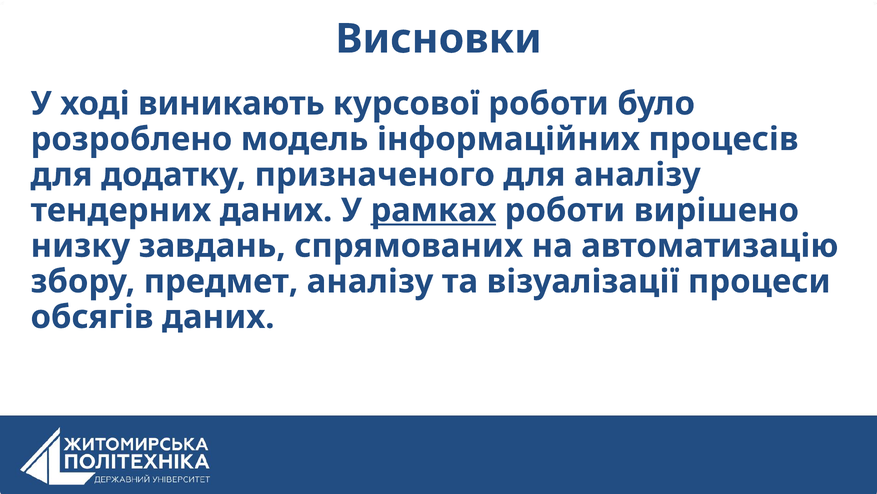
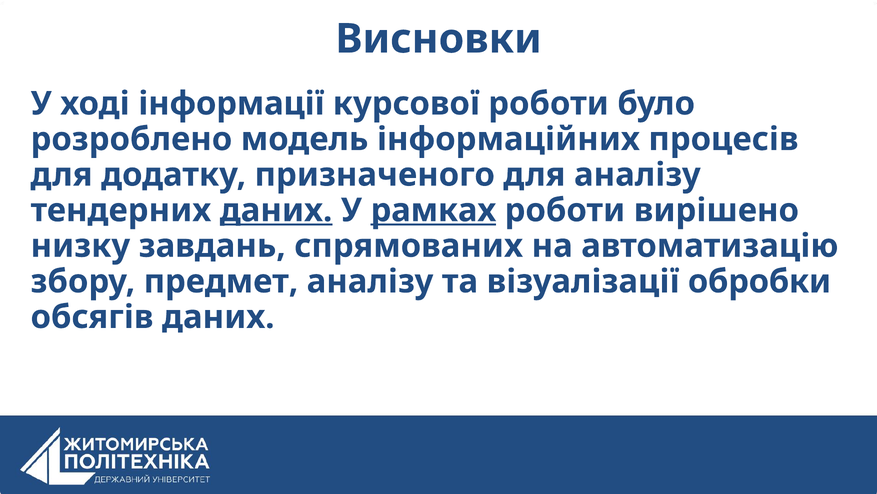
виникають: виникають -> інформації
даних at (276, 210) underline: none -> present
процеси: процеси -> обробки
